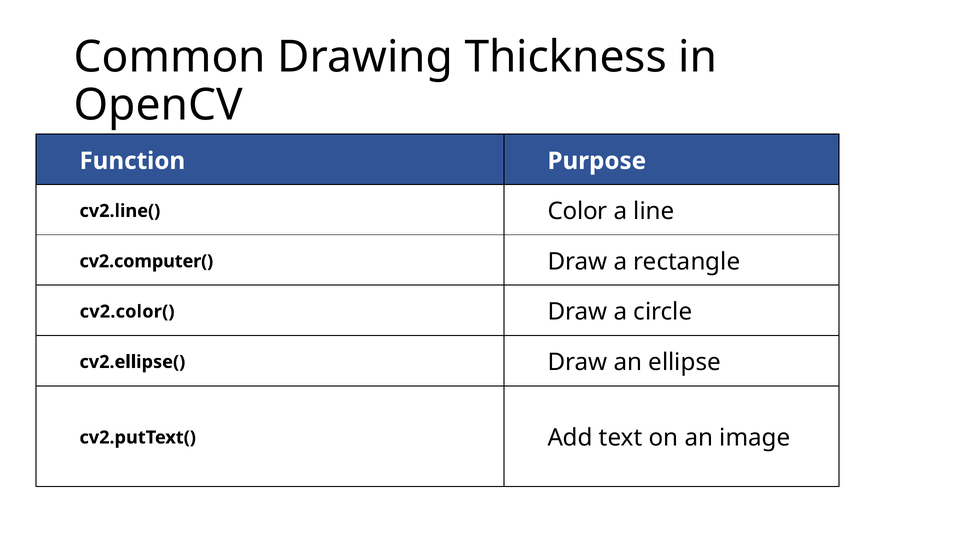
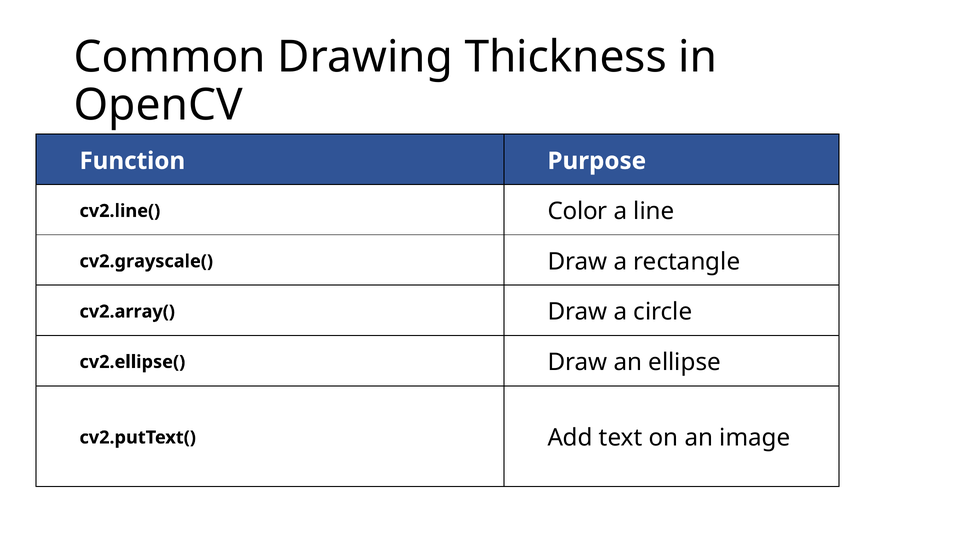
cv2.computer(: cv2.computer( -> cv2.grayscale(
cv2.color(: cv2.color( -> cv2.array(
